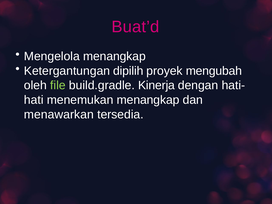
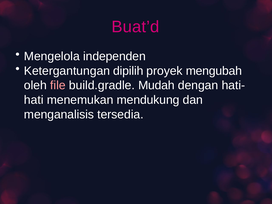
Mengelola menangkap: menangkap -> independen
file colour: light green -> pink
Kinerja: Kinerja -> Mudah
menemukan menangkap: menangkap -> mendukung
menawarkan: menawarkan -> menganalisis
